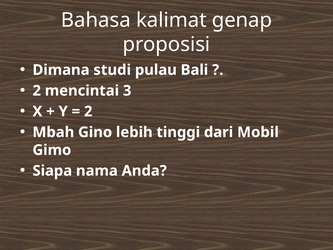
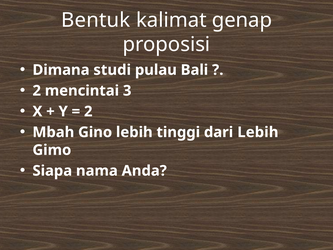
Bahasa: Bahasa -> Bentuk
dari Mobil: Mobil -> Lebih
